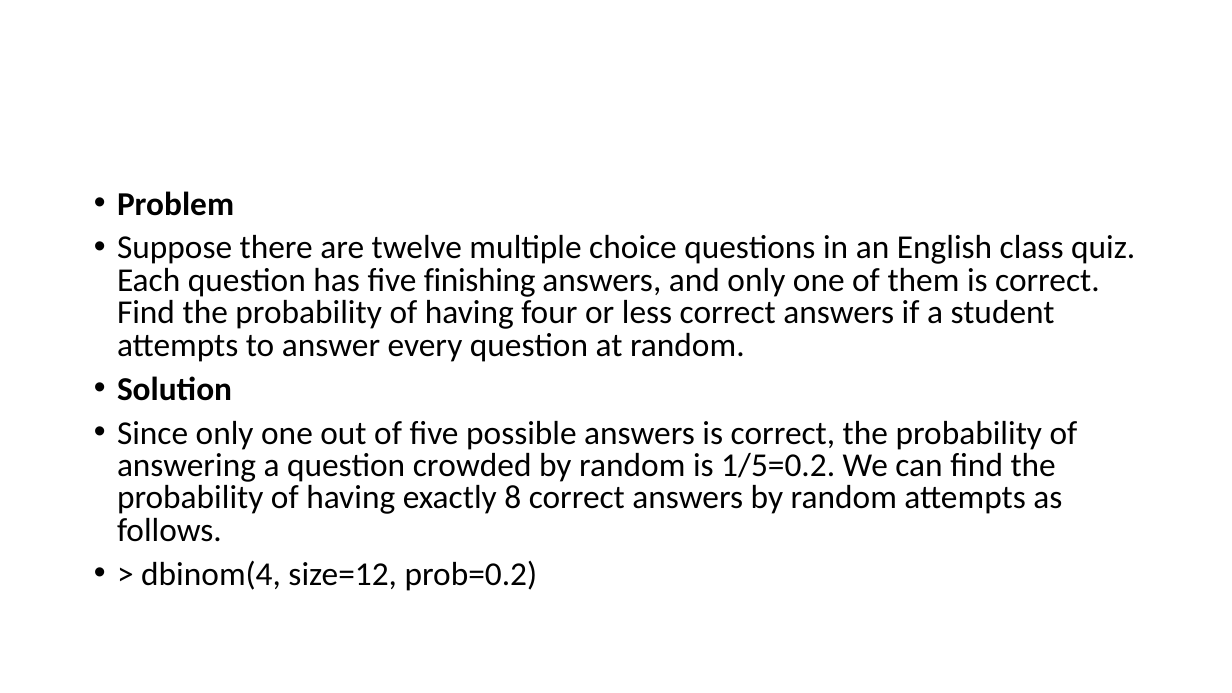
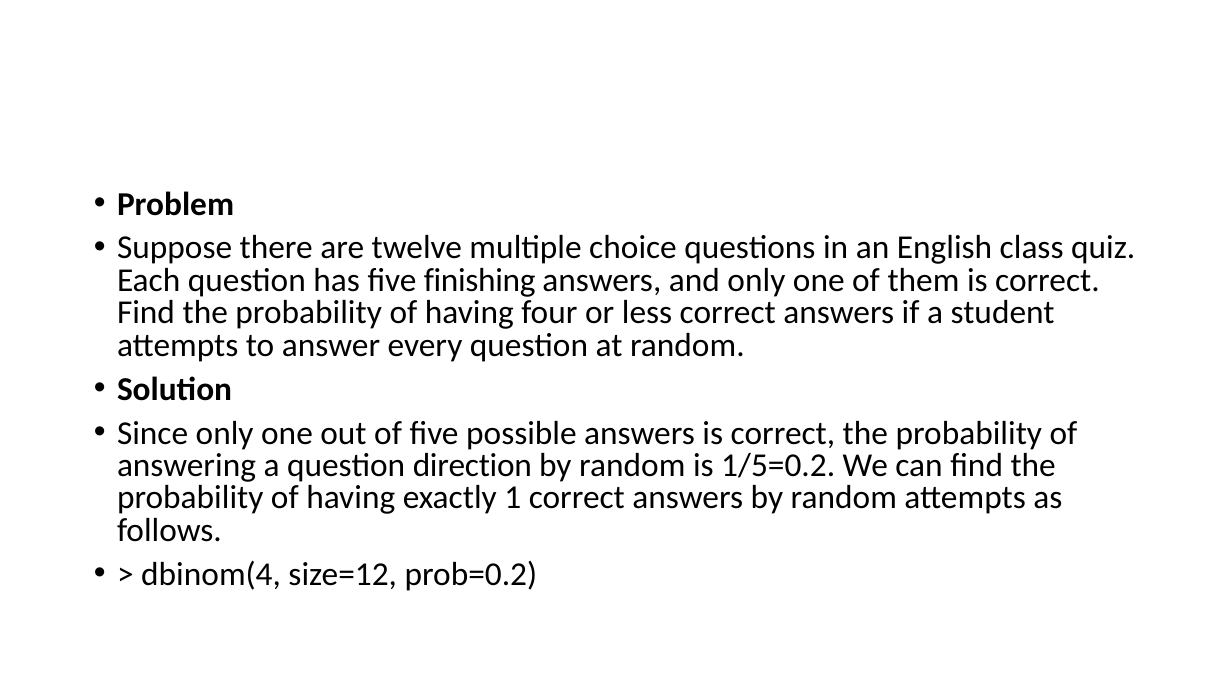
crowded: crowded -> direction
8: 8 -> 1
